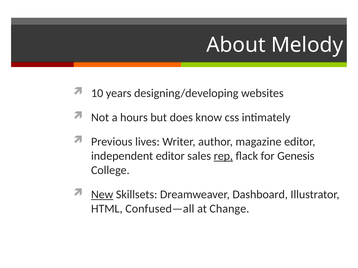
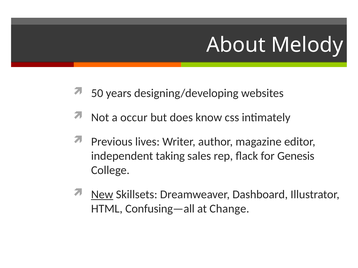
10: 10 -> 50
hours: hours -> occur
independent editor: editor -> taking
rep underline: present -> none
Confused—all: Confused—all -> Confusing—all
